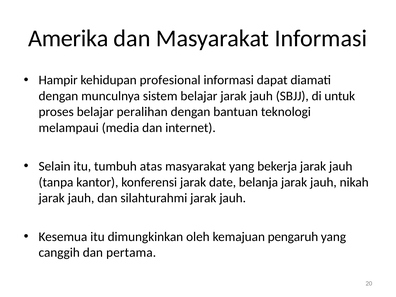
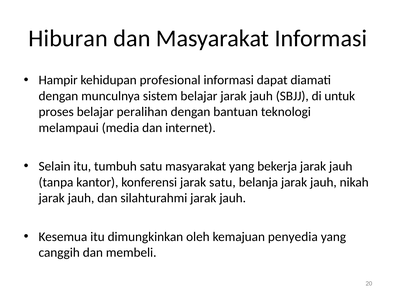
Amerika: Amerika -> Hiburan
tumbuh atas: atas -> satu
jarak date: date -> satu
pengaruh: pengaruh -> penyedia
pertama: pertama -> membeli
